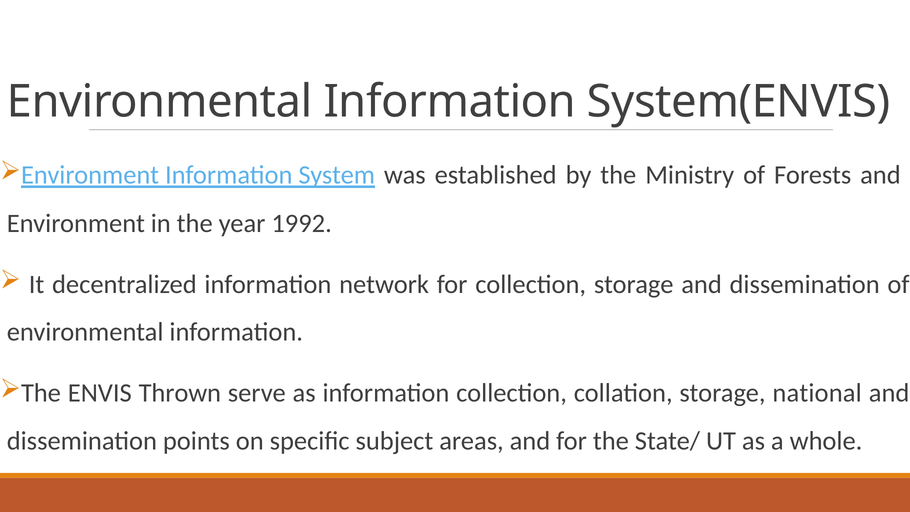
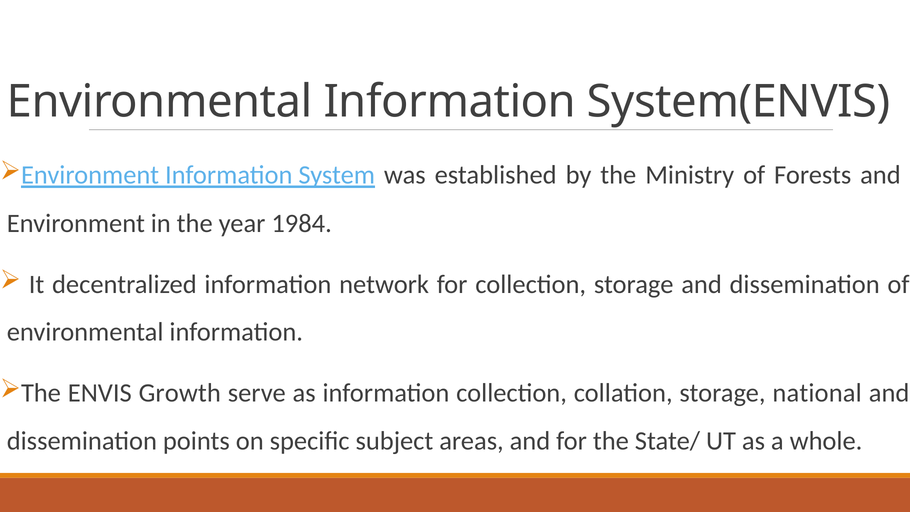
1992: 1992 -> 1984
Thrown: Thrown -> Growth
